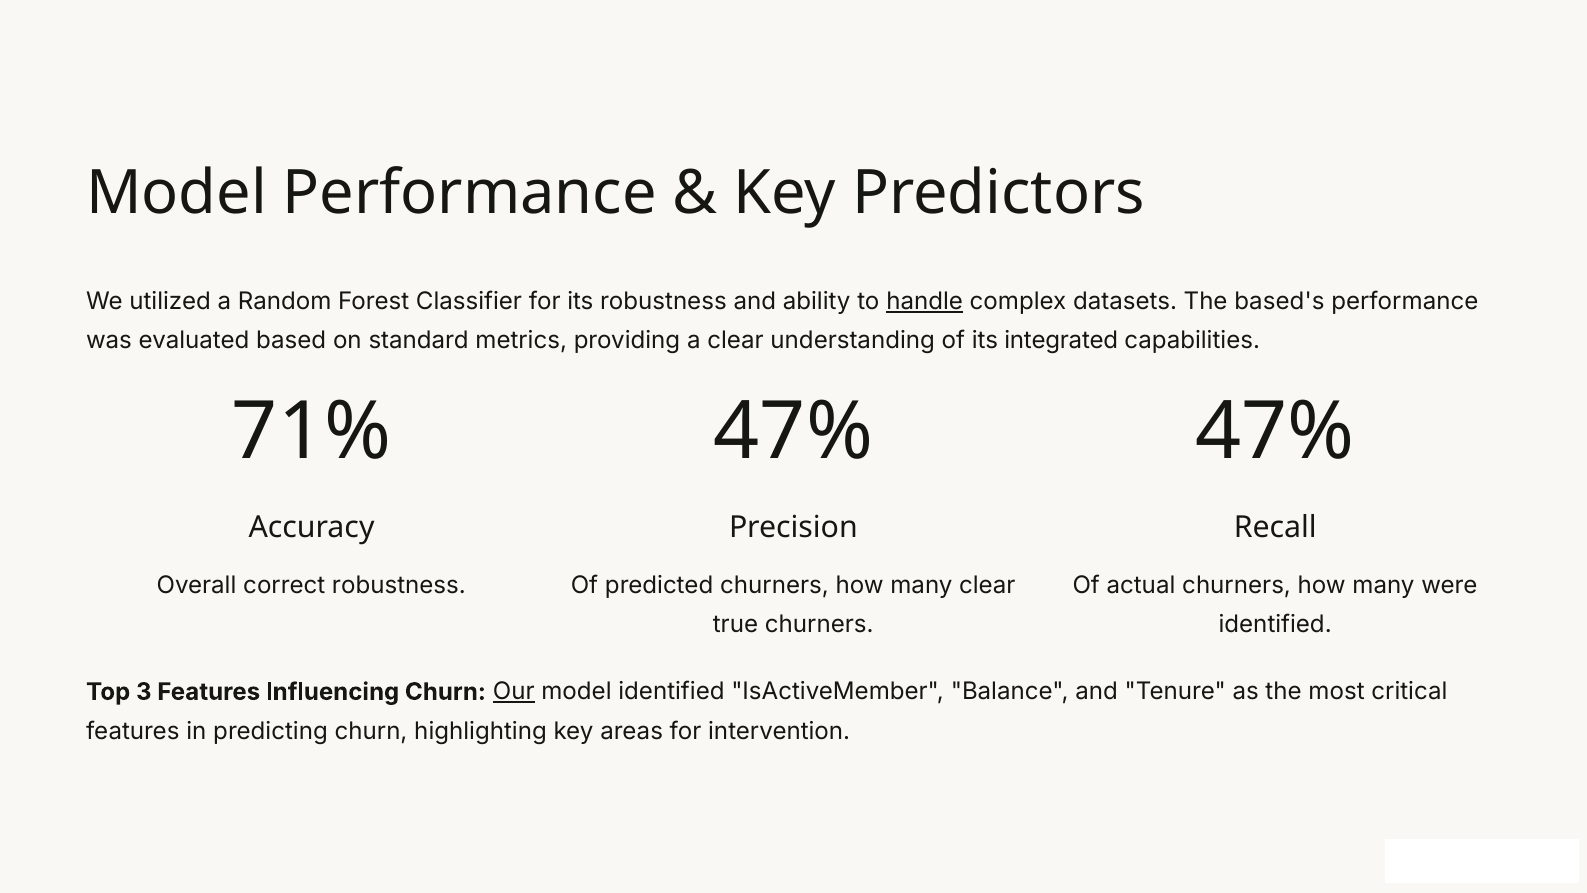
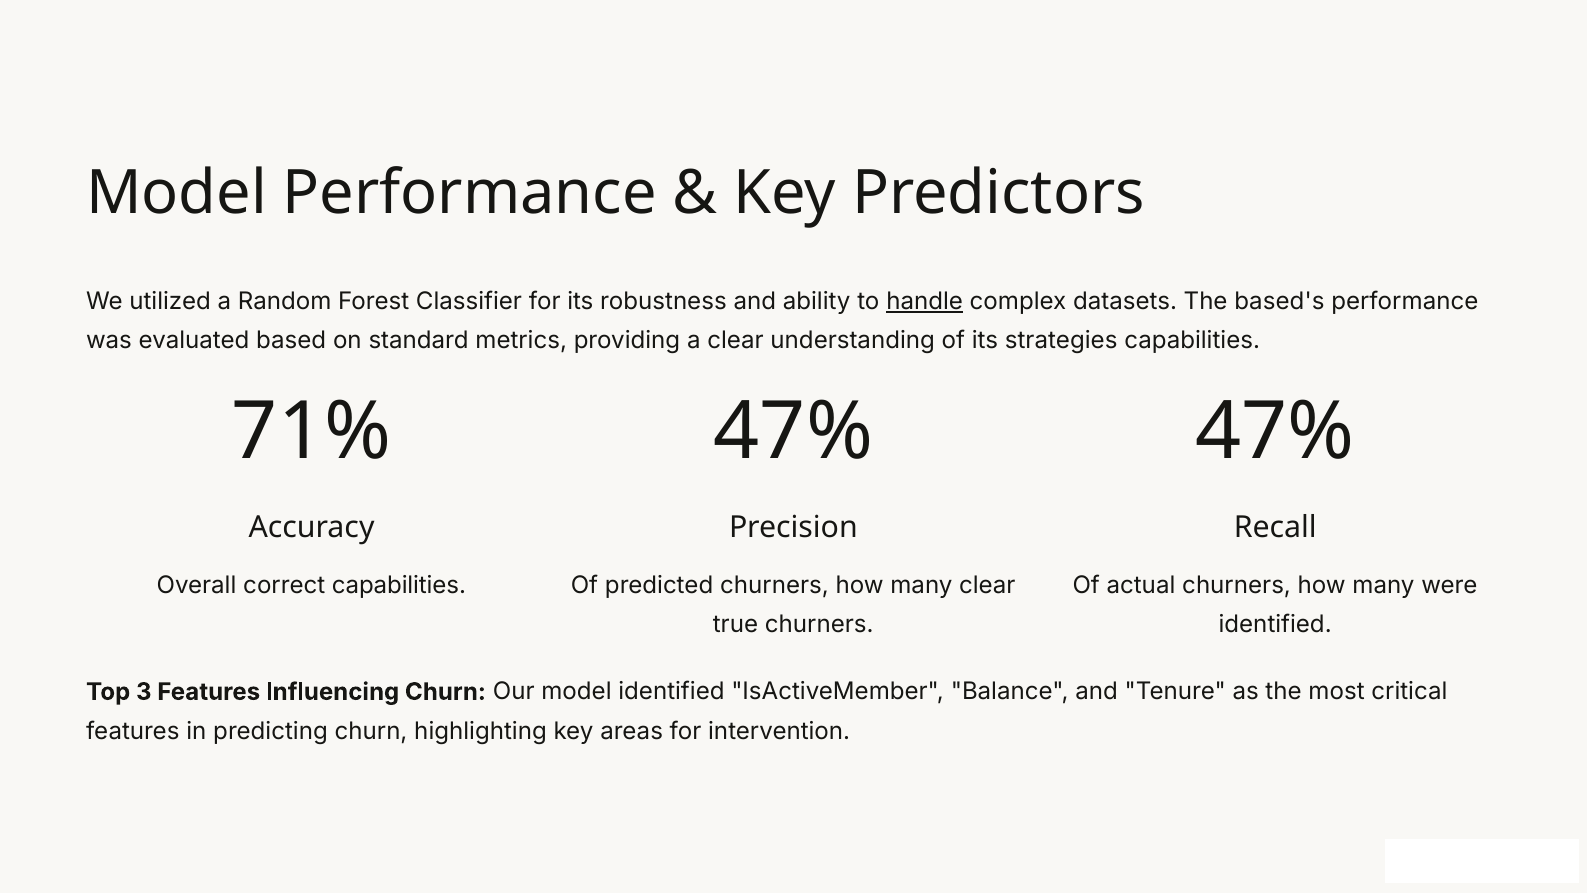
integrated: integrated -> strategies
correct robustness: robustness -> capabilities
Our underline: present -> none
